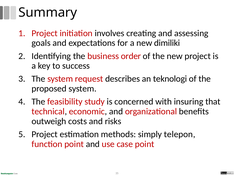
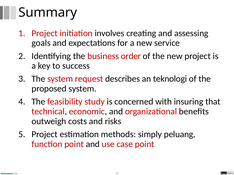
dimiliki: dimiliki -> service
telepon: telepon -> peluang
